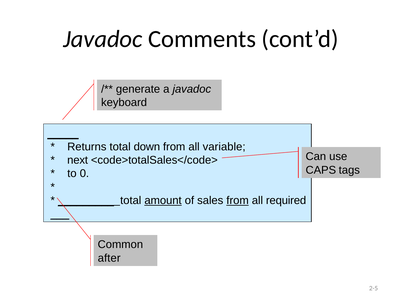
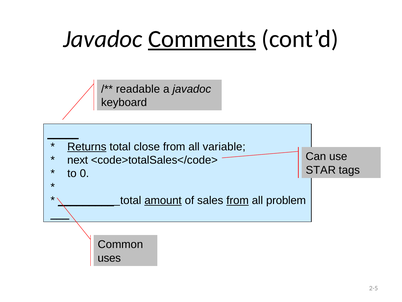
Comments underline: none -> present
generate: generate -> readable
Returns underline: none -> present
down: down -> close
CAPS: CAPS -> STAR
required: required -> problem
after: after -> uses
